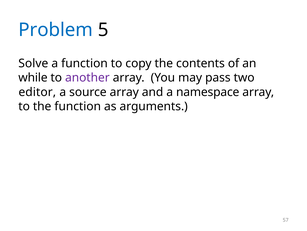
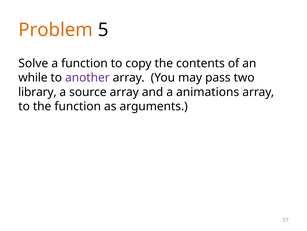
Problem colour: blue -> orange
editor: editor -> library
namespace: namespace -> animations
